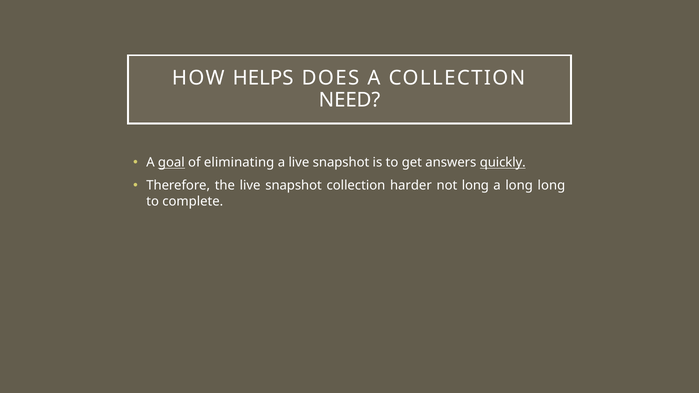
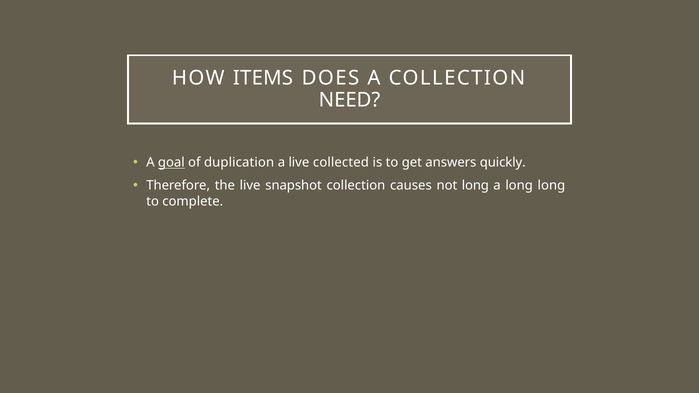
HELPS: HELPS -> ITEMS
eliminating: eliminating -> duplication
a live snapshot: snapshot -> collected
quickly underline: present -> none
harder: harder -> causes
